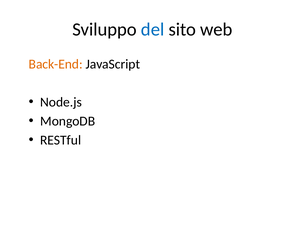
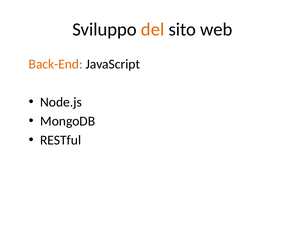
del colour: blue -> orange
